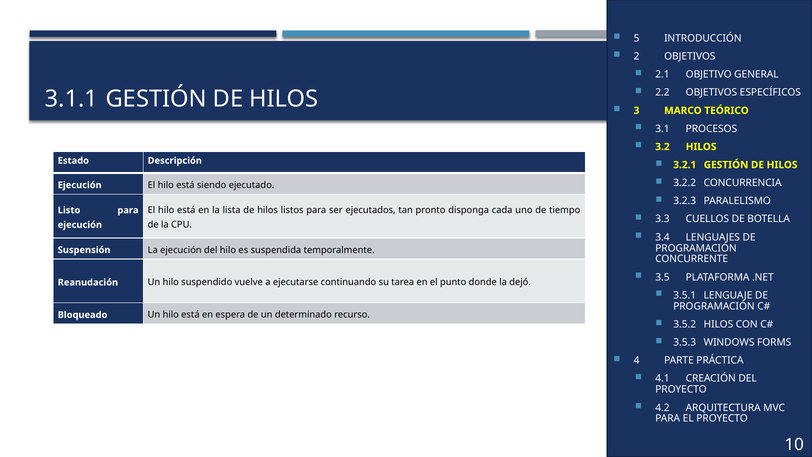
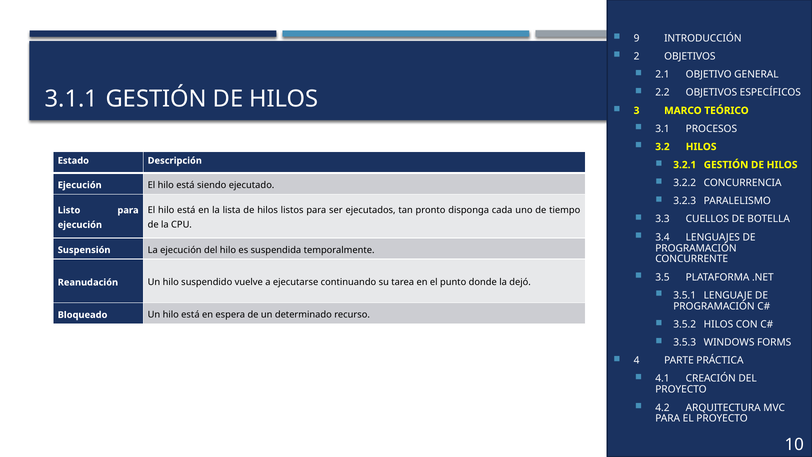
5 at (637, 38): 5 -> 9
